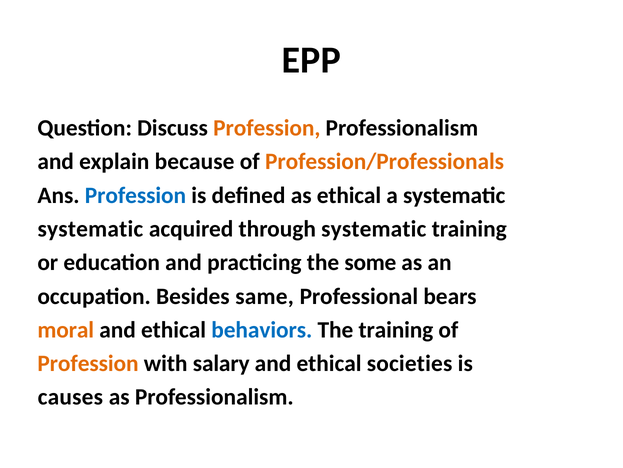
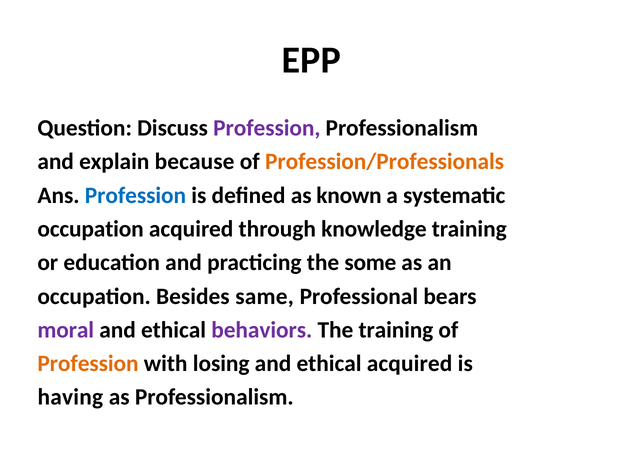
Profession at (267, 128) colour: orange -> purple
as ethical: ethical -> known
systematic at (90, 229): systematic -> occupation
through systematic: systematic -> knowledge
moral colour: orange -> purple
behaviors colour: blue -> purple
salary: salary -> losing
ethical societies: societies -> acquired
causes: causes -> having
